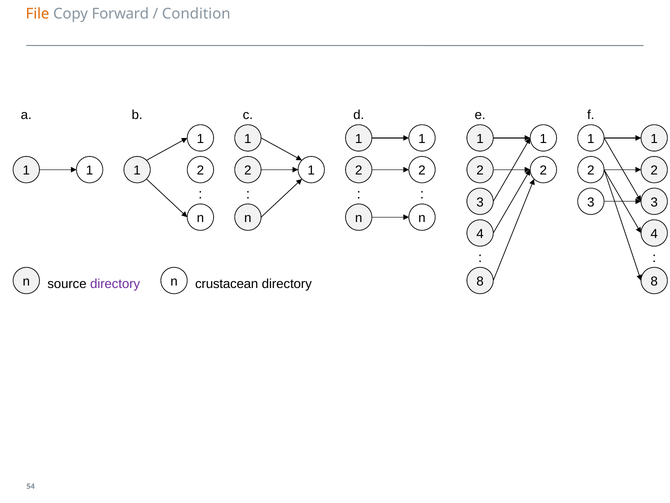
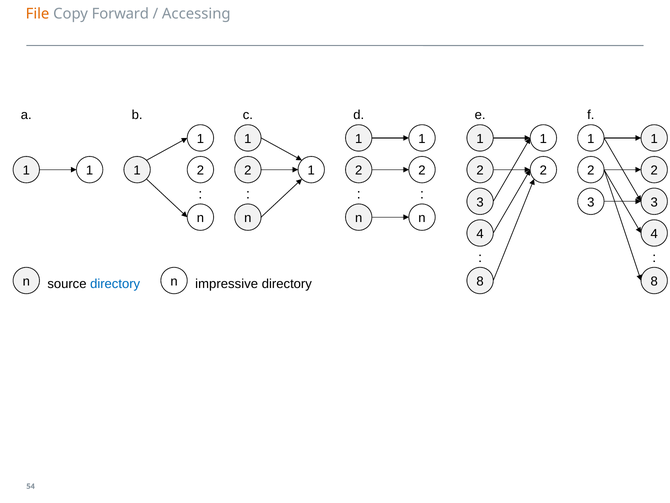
Condition: Condition -> Accessing
directory at (115, 284) colour: purple -> blue
crustacean: crustacean -> impressive
